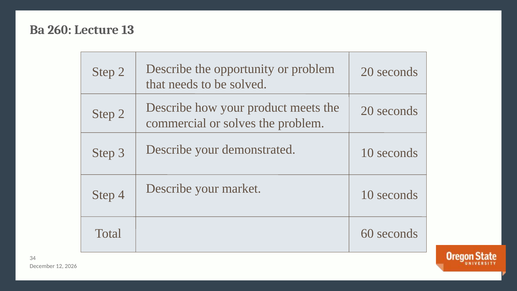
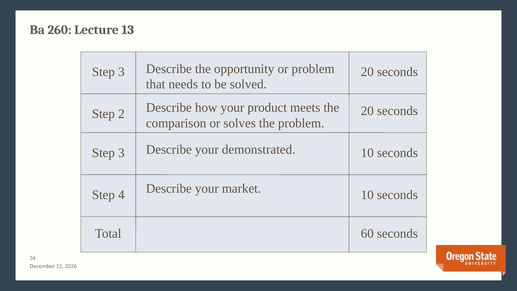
2 at (121, 72): 2 -> 3
commercial: commercial -> comparison
